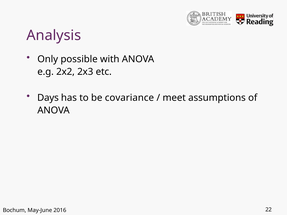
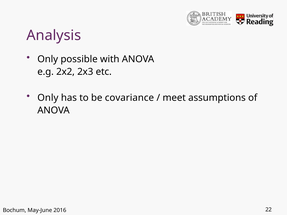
Days at (48, 98): Days -> Only
